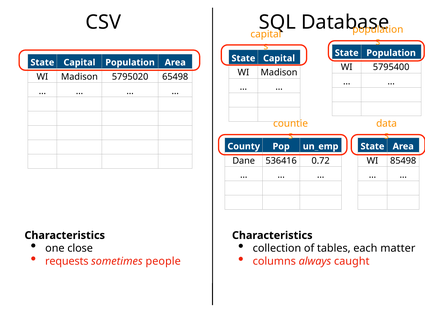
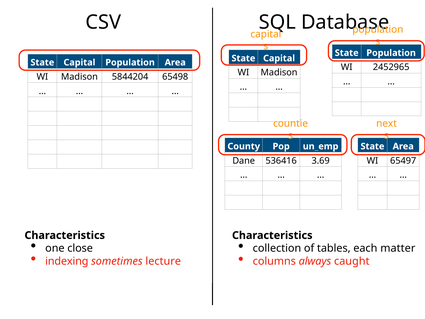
5795400: 5795400 -> 2452965
5795020: 5795020 -> 5844204
data: data -> next
0.72: 0.72 -> 3.69
85498: 85498 -> 65497
requests: requests -> indexing
people: people -> lecture
